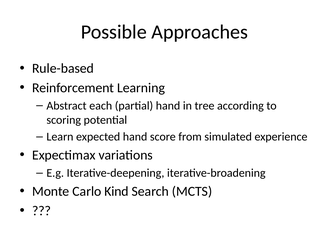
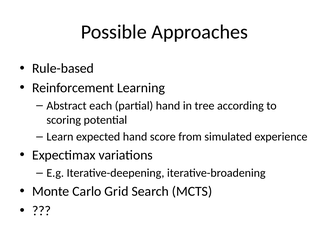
Kind: Kind -> Grid
